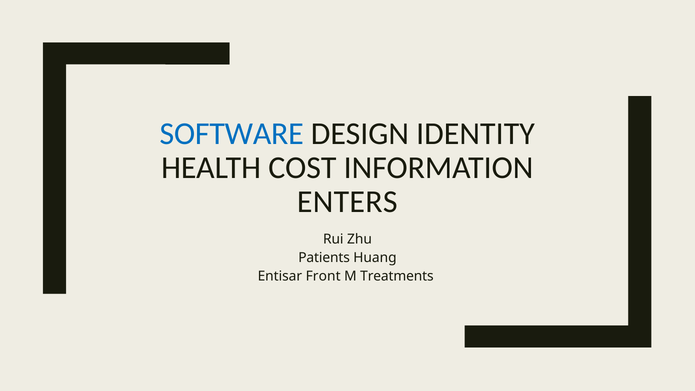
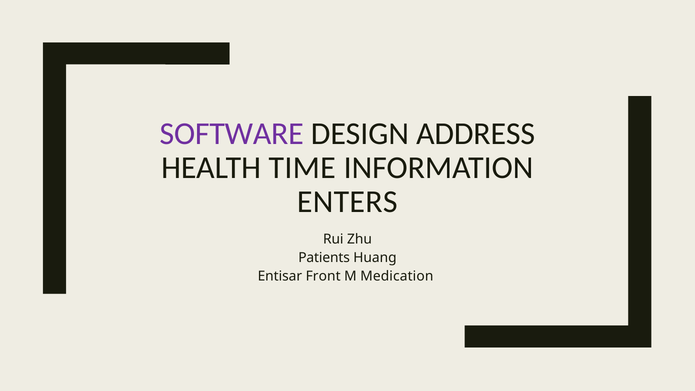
SOFTWARE colour: blue -> purple
IDENTITY: IDENTITY -> ADDRESS
COST: COST -> TIME
Treatments: Treatments -> Medication
